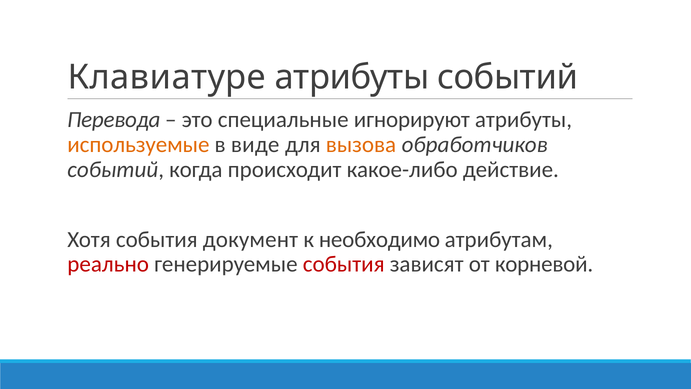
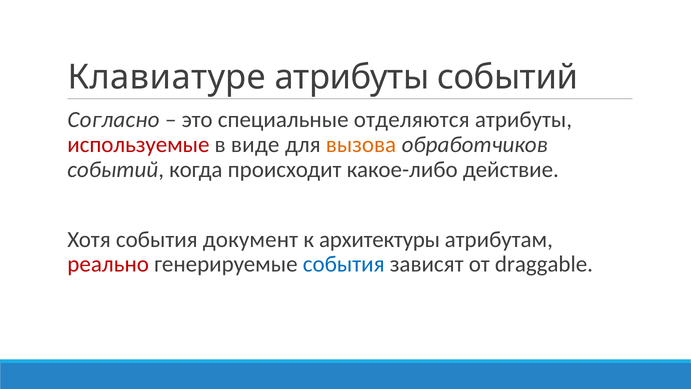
Перевода: Перевода -> Согласно
игнорируют: игнорируют -> отделяются
используемые colour: orange -> red
необходимо: необходимо -> архитектуры
события at (344, 264) colour: red -> blue
корневой: корневой -> draggable
